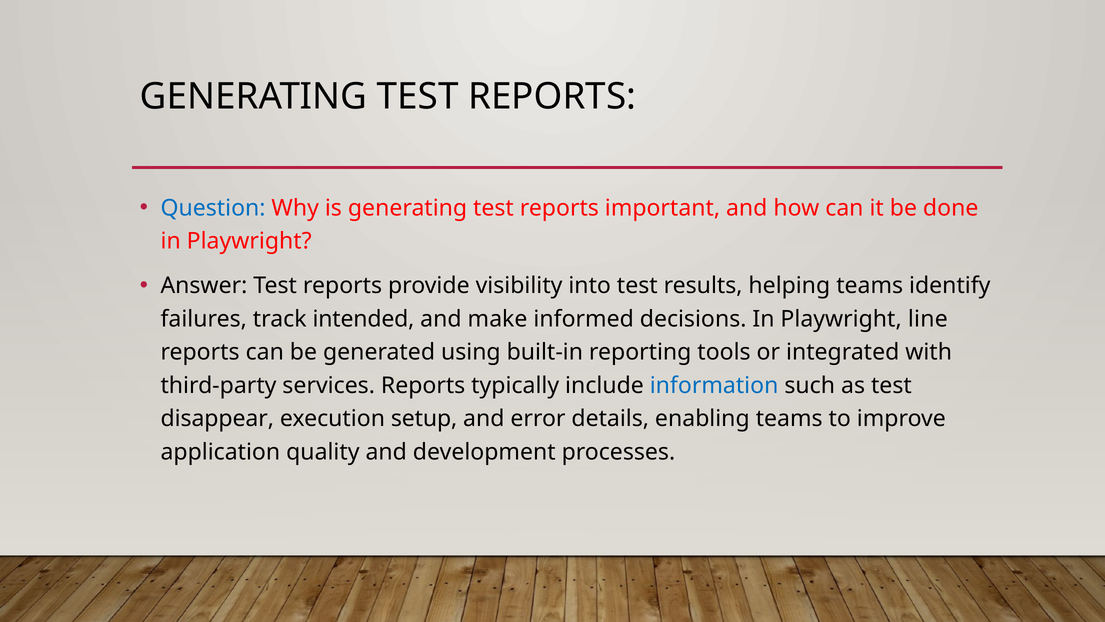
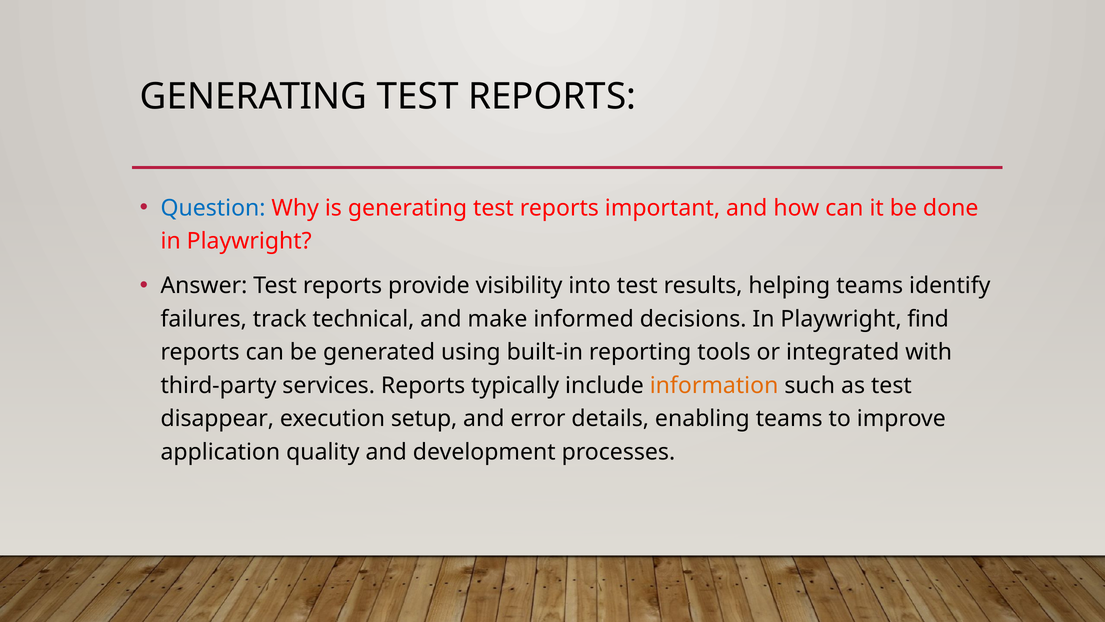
intended: intended -> technical
line: line -> find
information colour: blue -> orange
